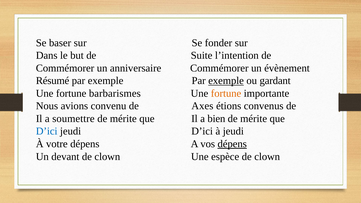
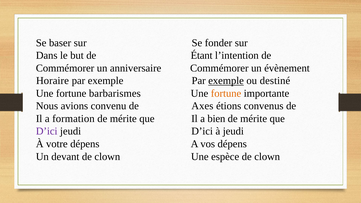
Suite: Suite -> Étant
Résumé: Résumé -> Horaire
gardant: gardant -> destiné
soumettre: soumettre -> formation
D’ici at (47, 131) colour: blue -> purple
dépens at (232, 144) underline: present -> none
